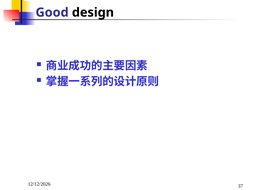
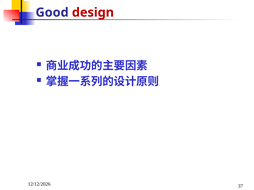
design colour: black -> red
